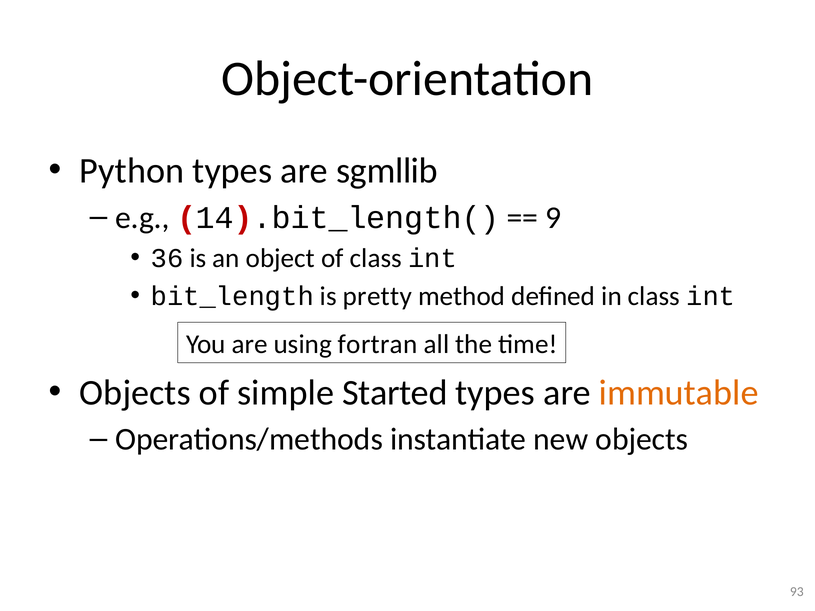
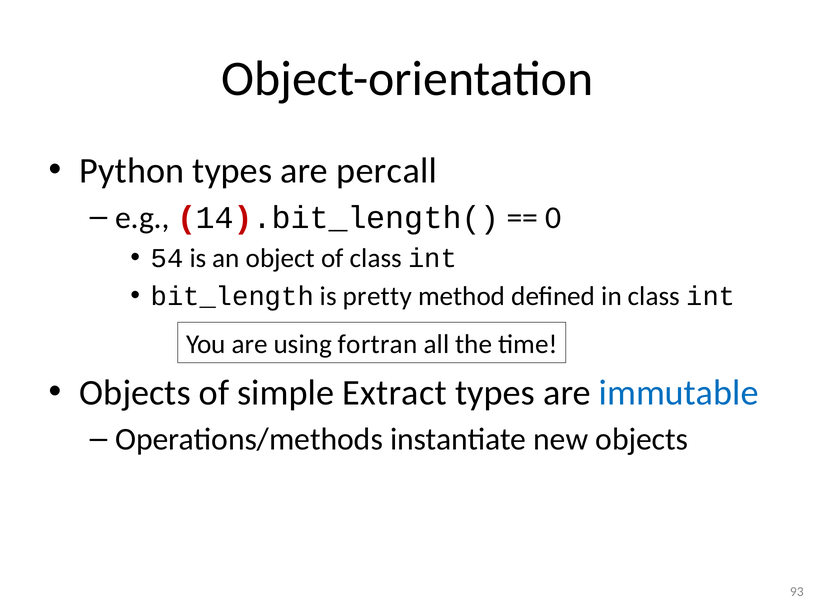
sgmllib: sgmllib -> percall
9: 9 -> 0
36: 36 -> 54
Started: Started -> Extract
immutable colour: orange -> blue
